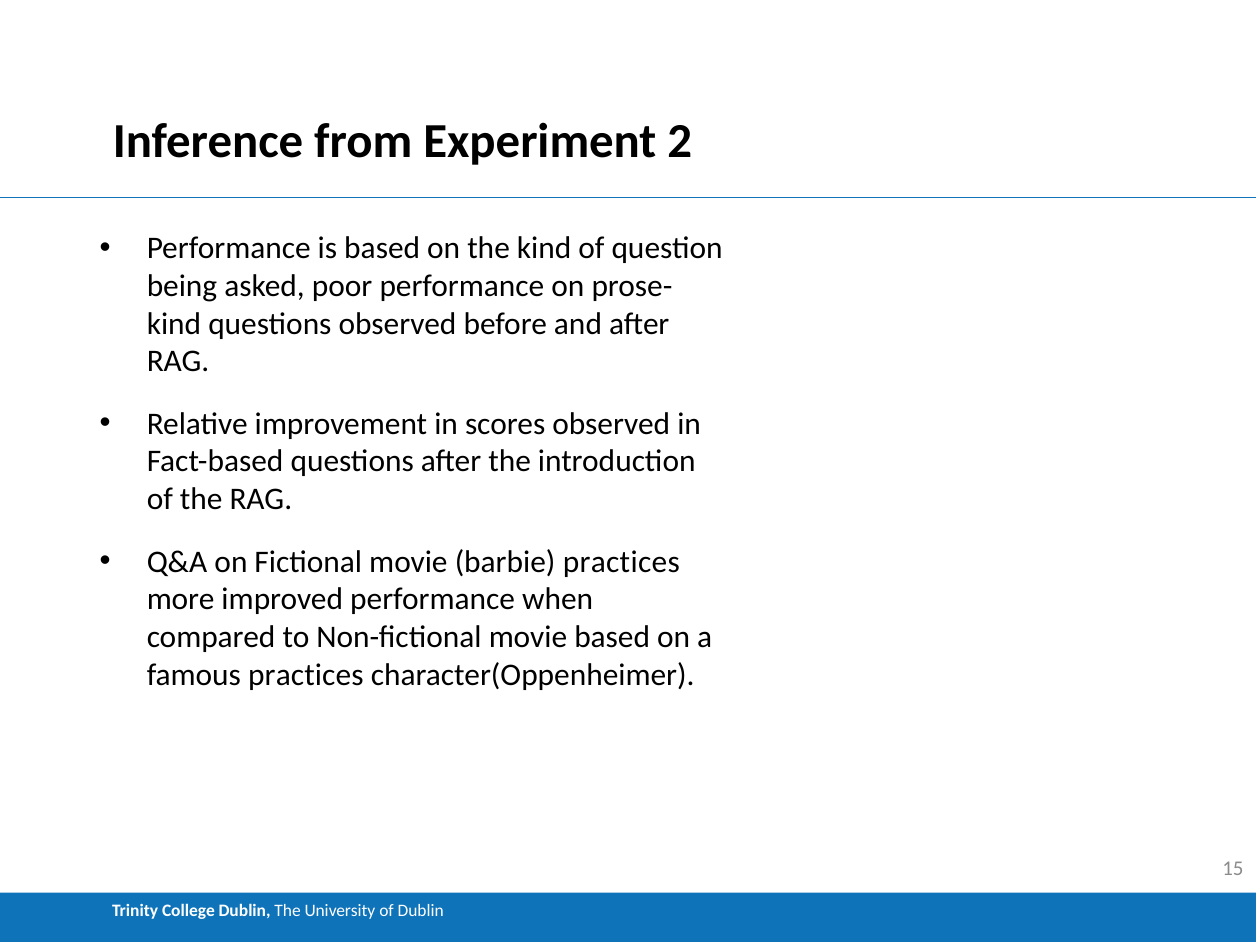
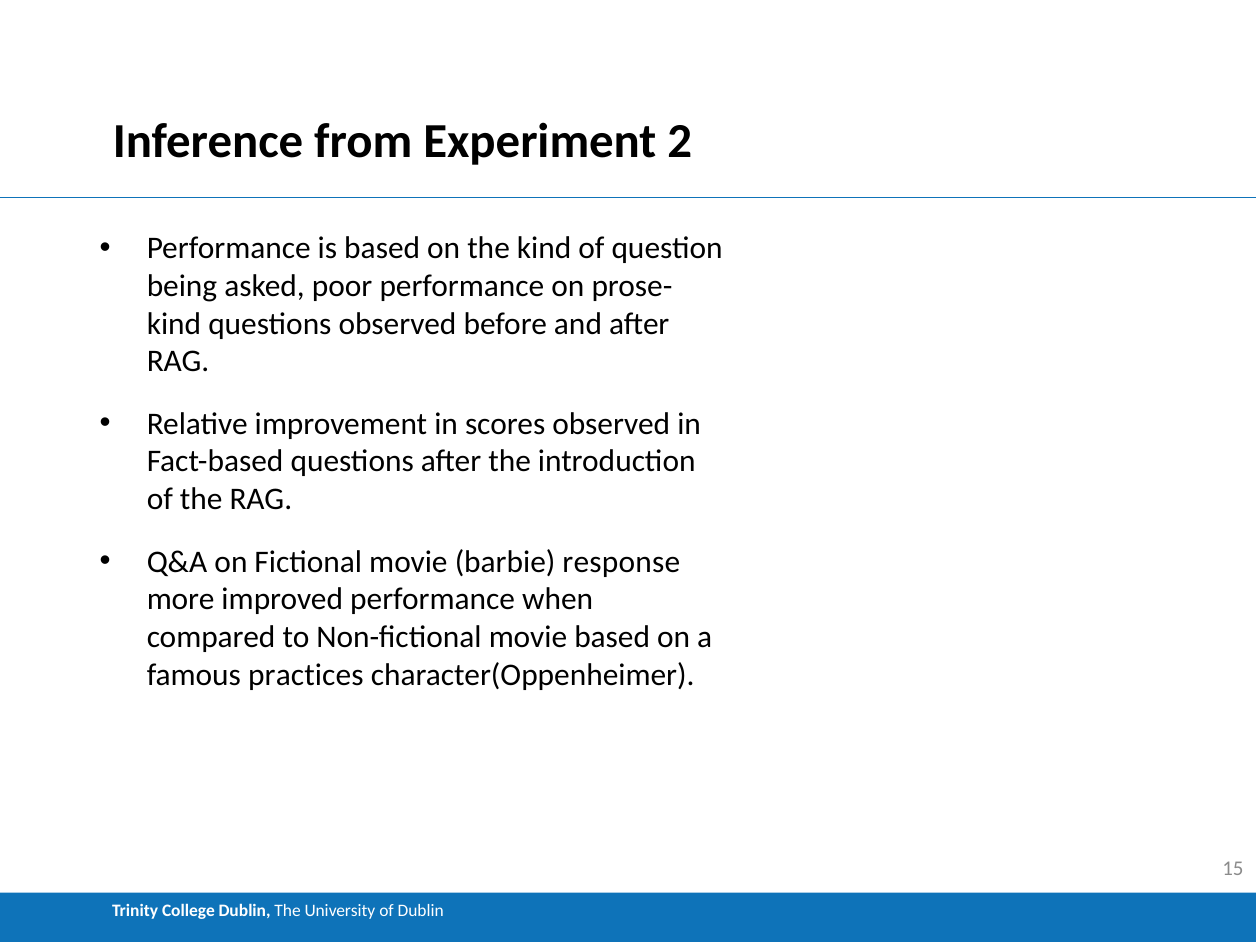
barbie practices: practices -> response
